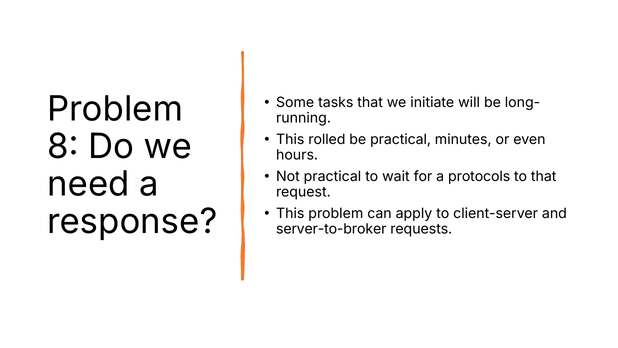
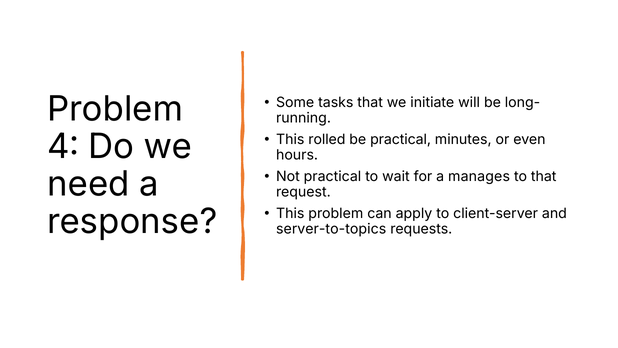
8: 8 -> 4
protocols: protocols -> manages
server-to-broker: server-to-broker -> server-to-topics
